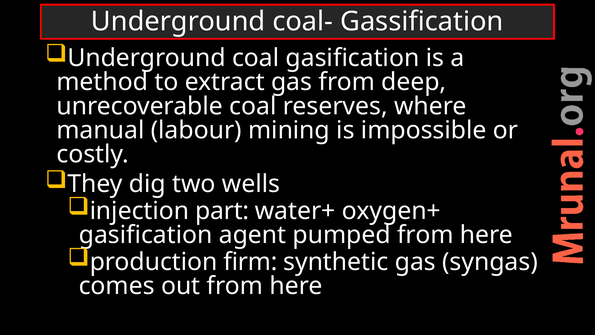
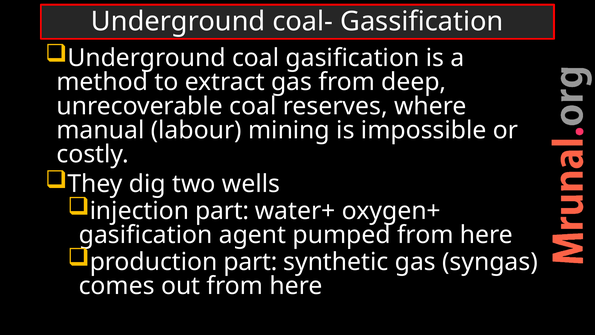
production firm: firm -> part
